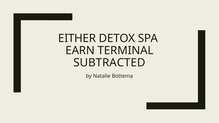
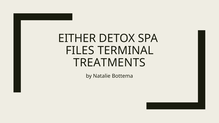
EARN: EARN -> FILES
SUBTRACTED: SUBTRACTED -> TREATMENTS
